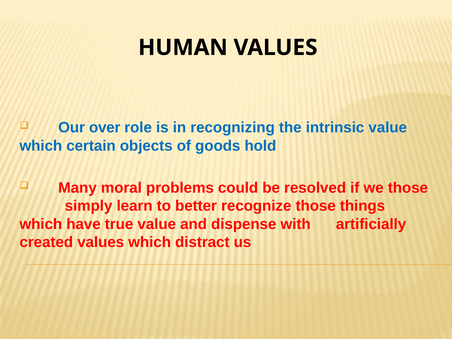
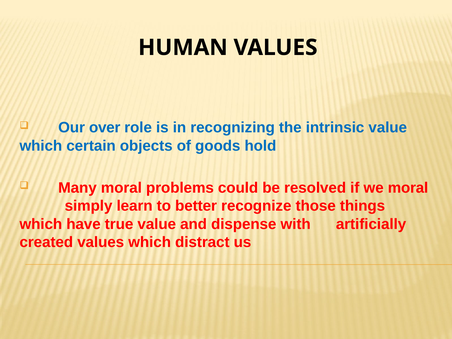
we those: those -> moral
